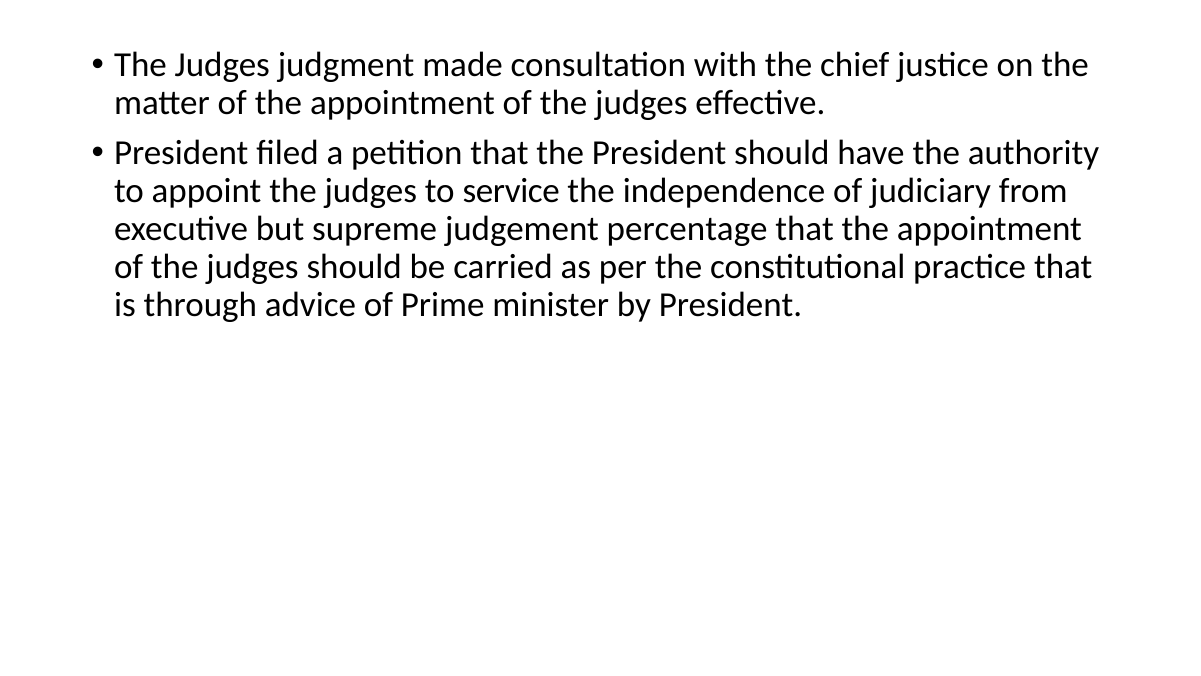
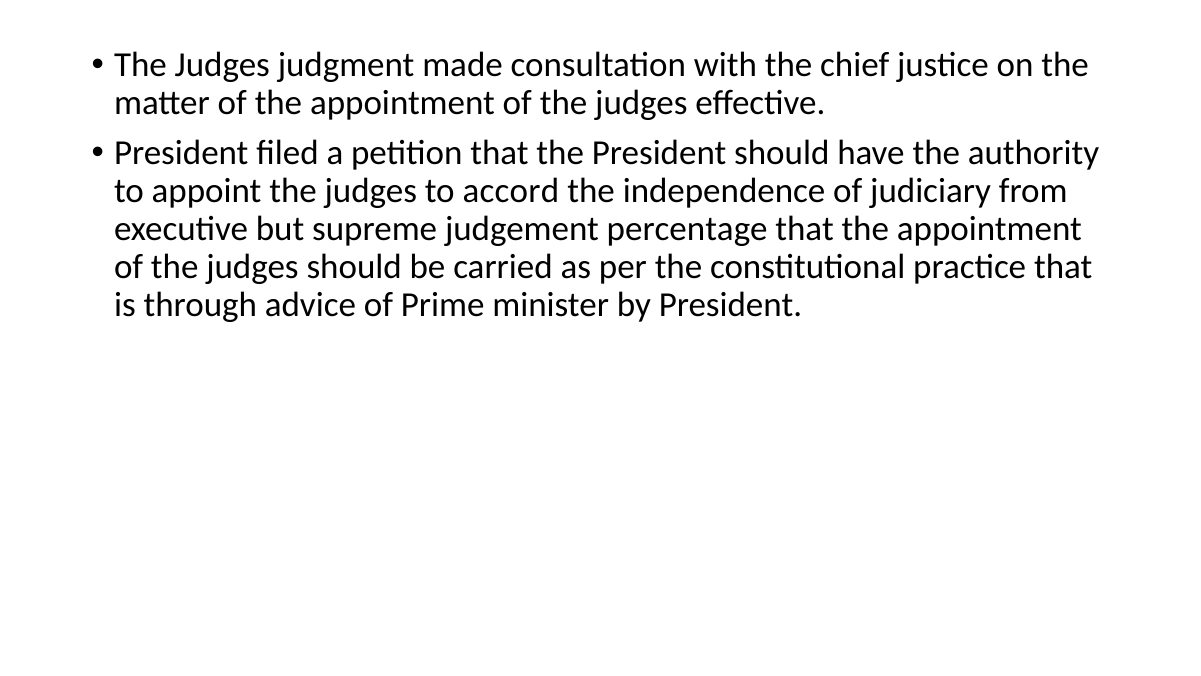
service: service -> accord
